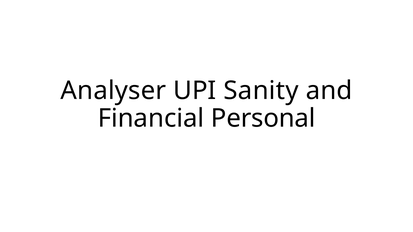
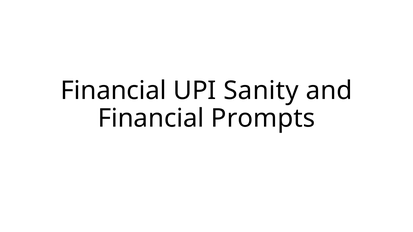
Analyser at (113, 91): Analyser -> Financial
Personal: Personal -> Prompts
